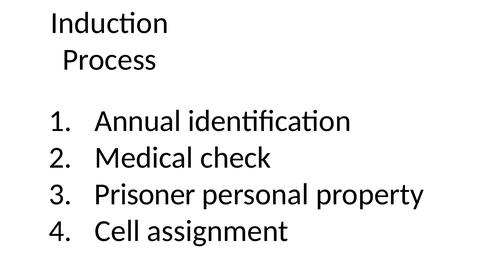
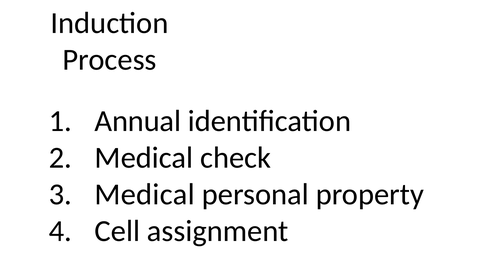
Prisoner at (145, 195): Prisoner -> Medical
